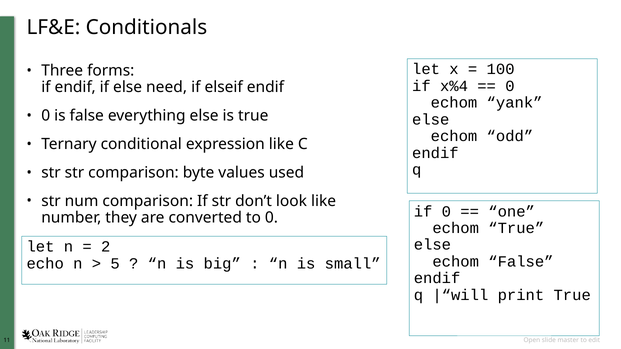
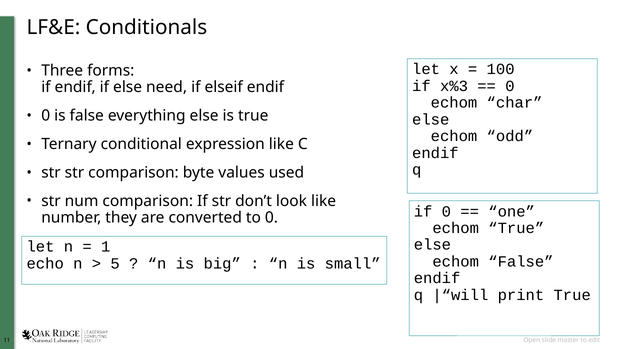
x%4: x%4 -> x%3
yank: yank -> char
2: 2 -> 1
